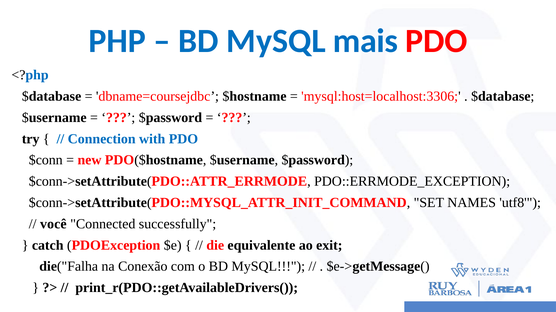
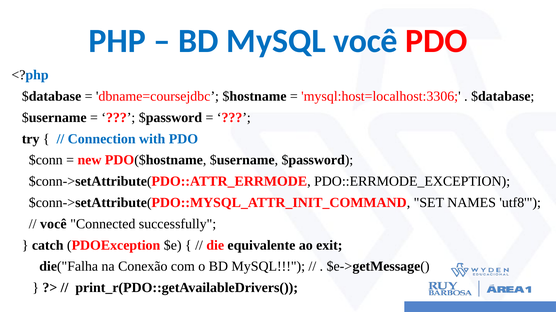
MySQL mais: mais -> você
